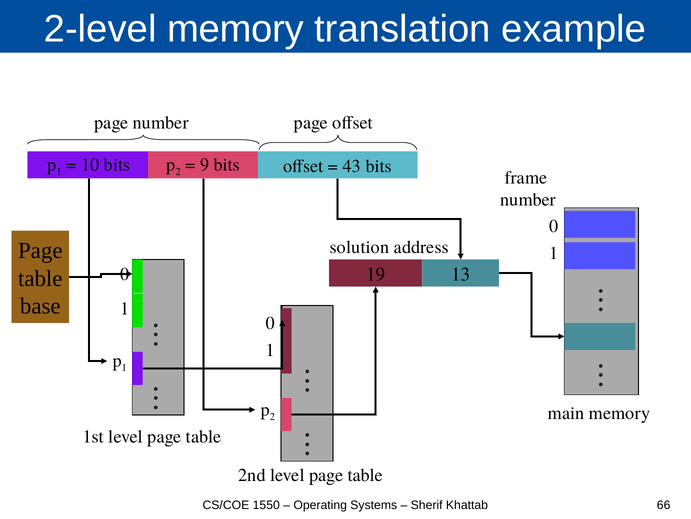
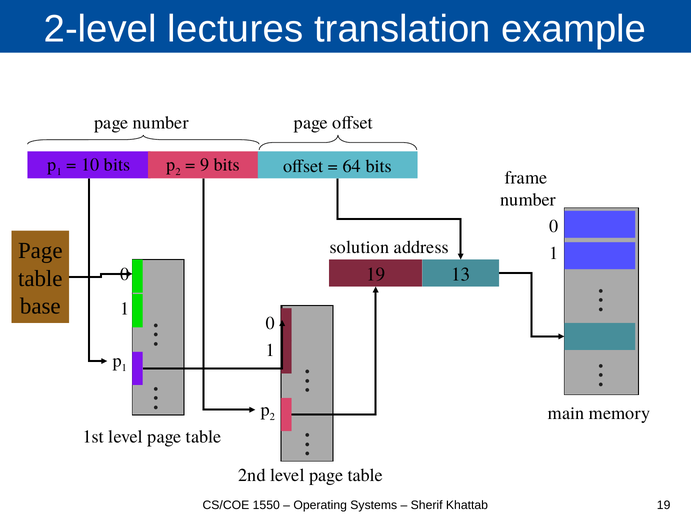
2-level memory: memory -> lectures
43: 43 -> 64
Khattab 66: 66 -> 19
